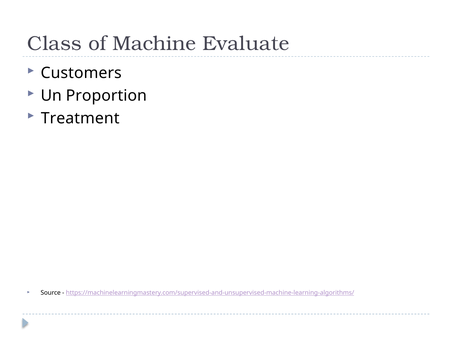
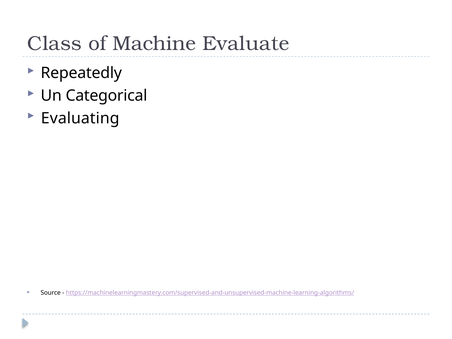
Customers: Customers -> Repeatedly
Proportion: Proportion -> Categorical
Treatment: Treatment -> Evaluating
